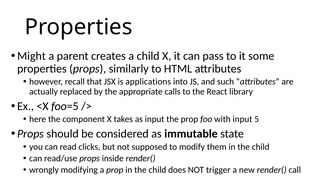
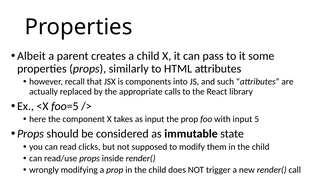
Might: Might -> Albeit
applications: applications -> components
